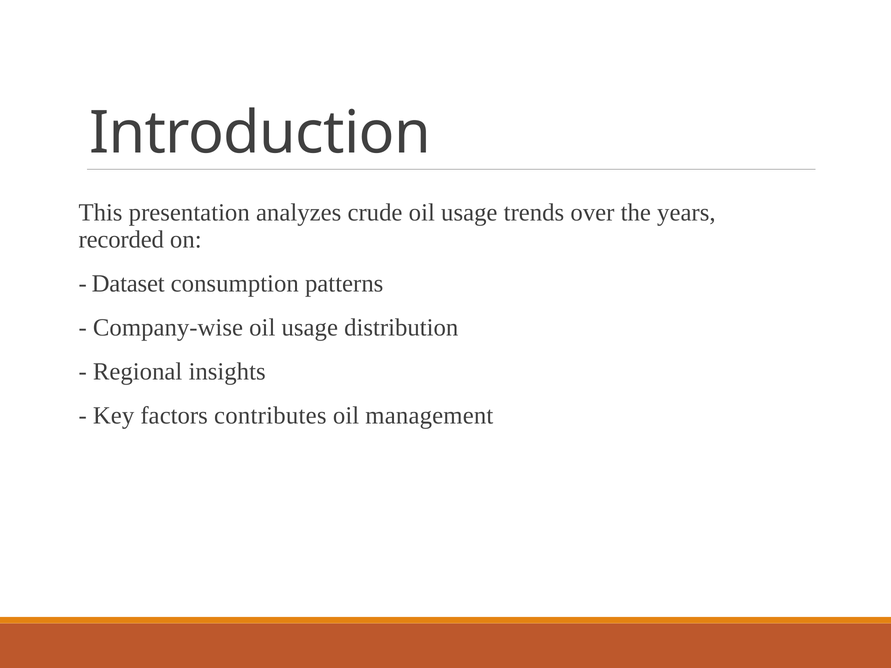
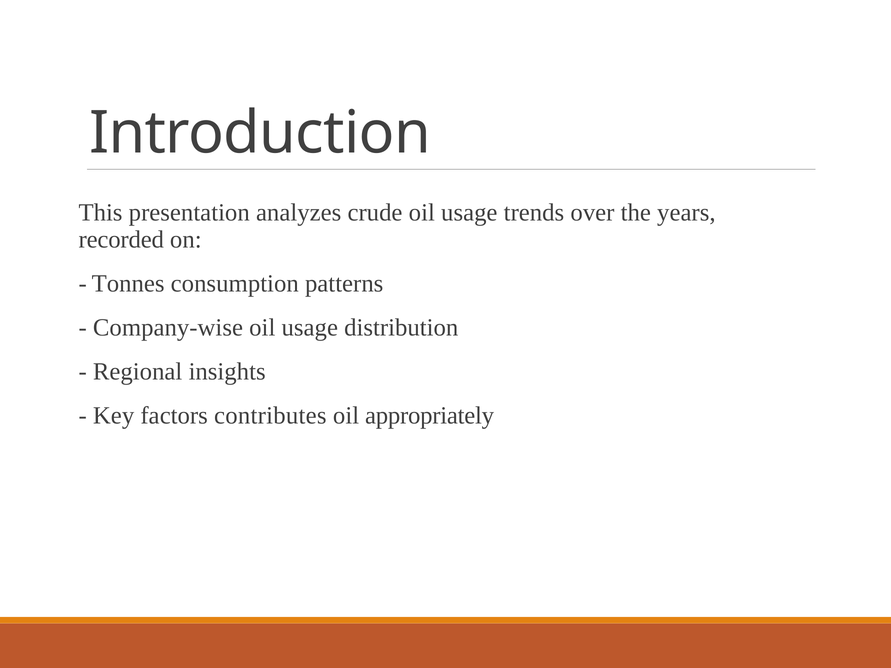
Dataset: Dataset -> Tonnes
management: management -> appropriately
